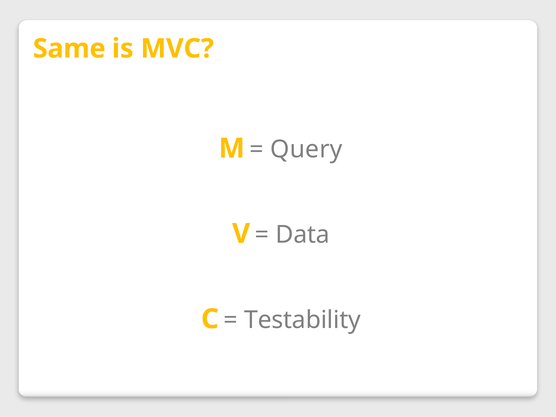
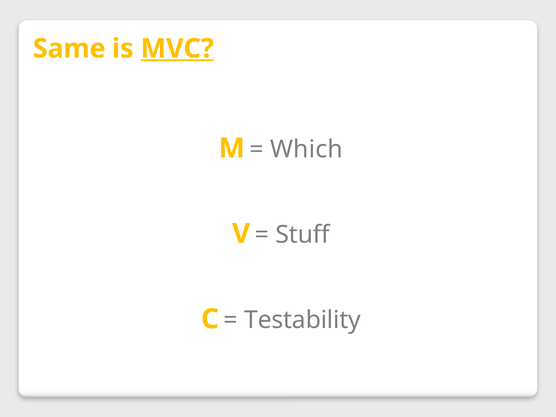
MVC underline: none -> present
Query: Query -> Which
Data: Data -> Stuff
